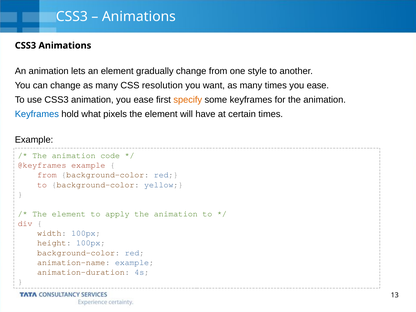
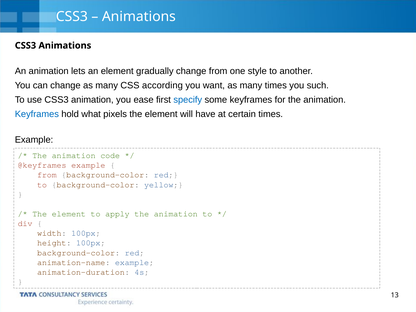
resolution: resolution -> according
times you ease: ease -> such
specify colour: orange -> blue
